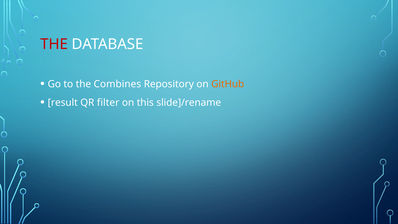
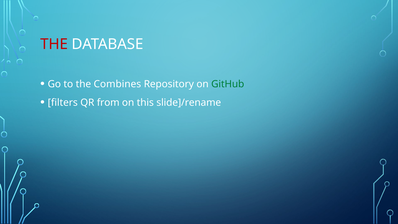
GitHub colour: orange -> green
result: result -> filters
filter: filter -> from
